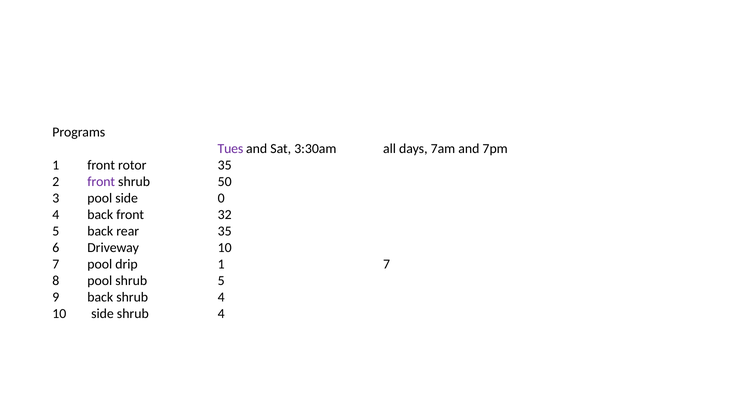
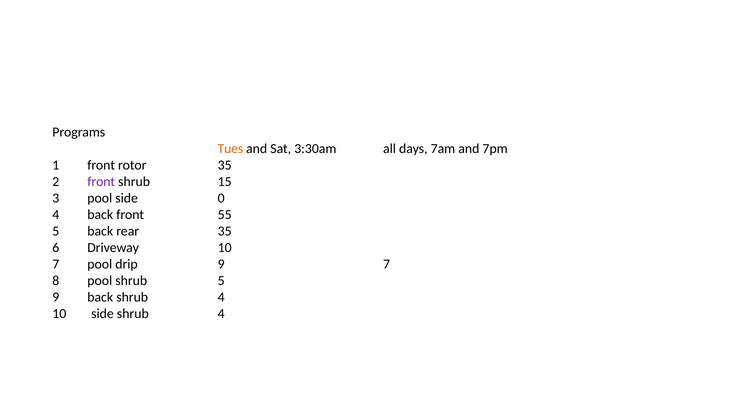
Tues colour: purple -> orange
50: 50 -> 15
32: 32 -> 55
drip 1: 1 -> 9
